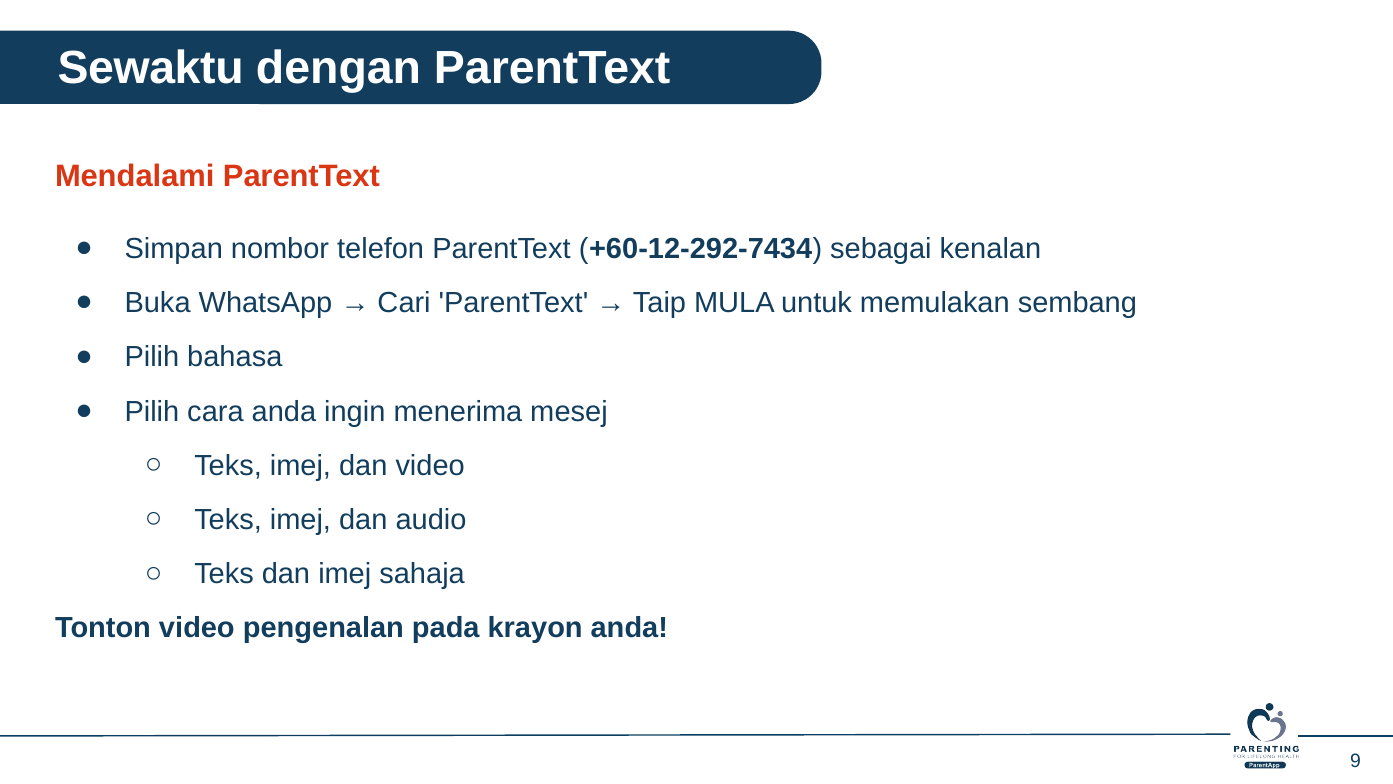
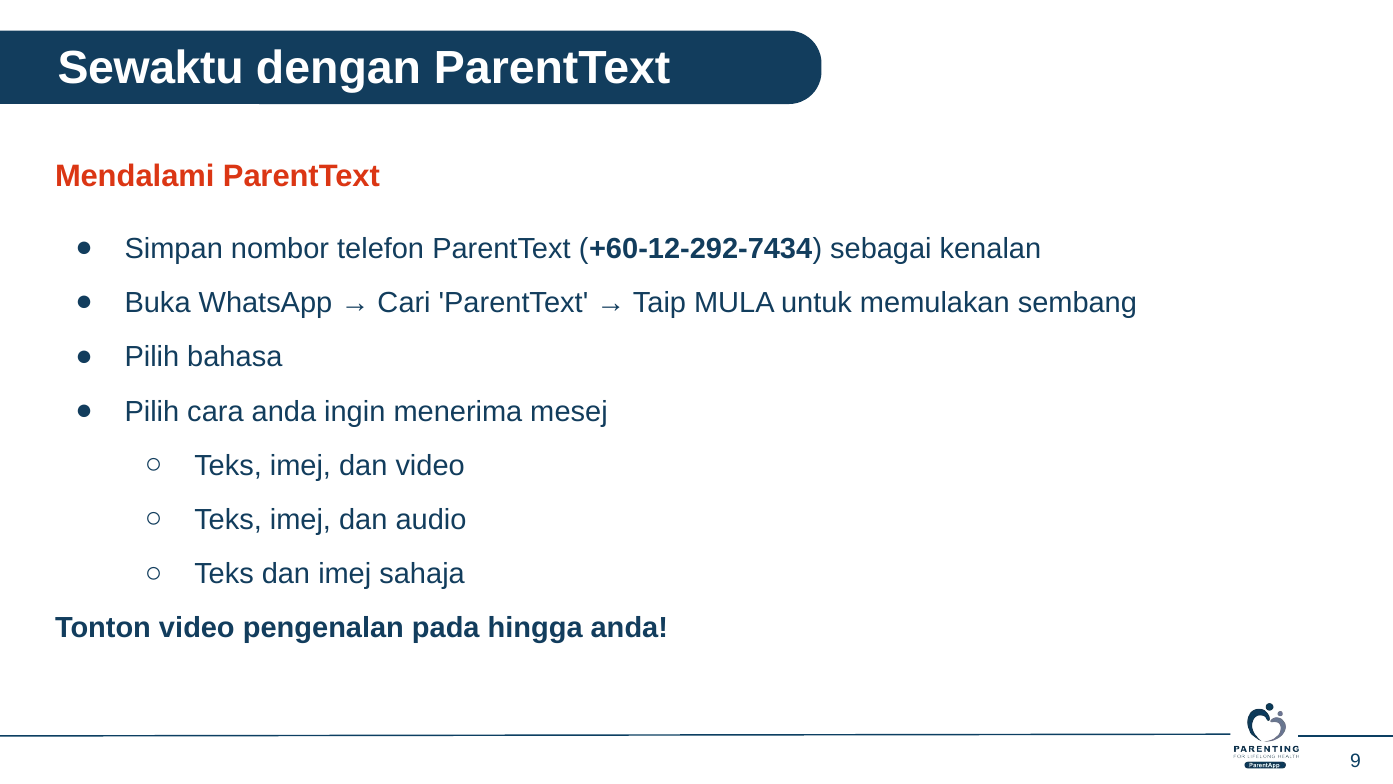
krayon: krayon -> hingga
